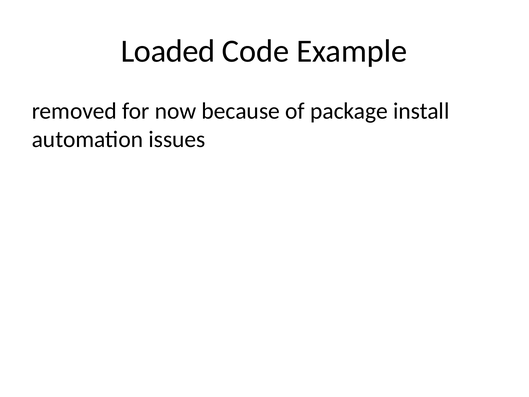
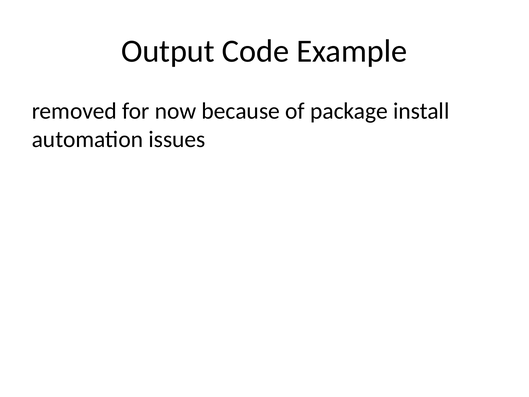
Loaded: Loaded -> Output
